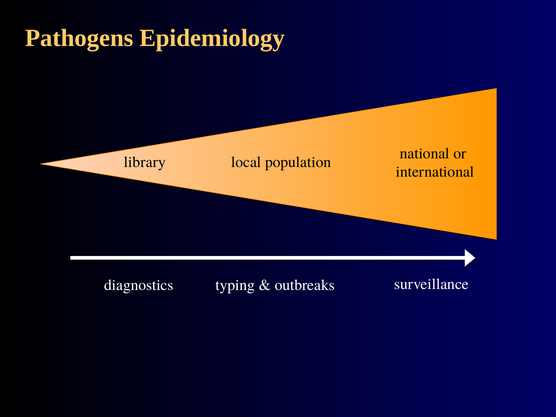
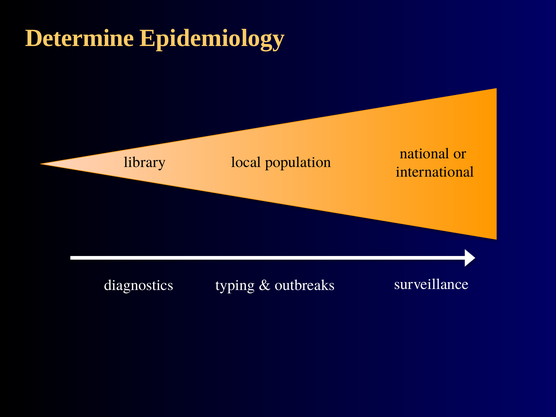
Pathogens: Pathogens -> Determine
